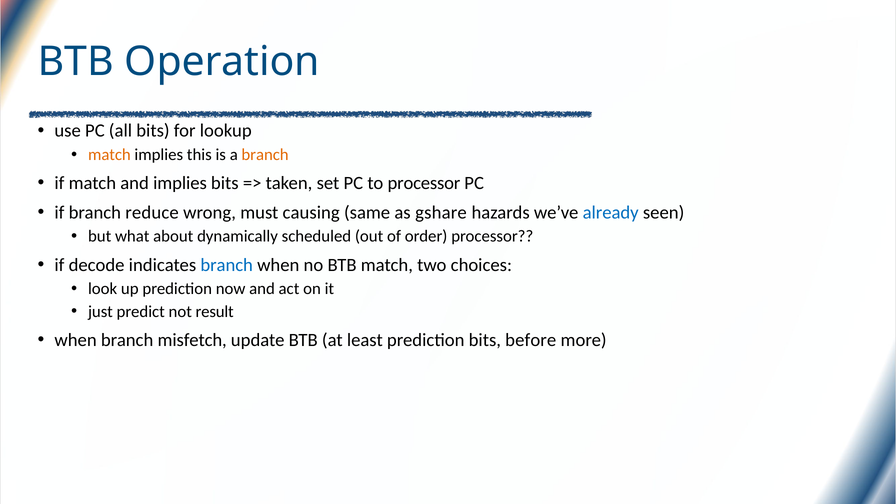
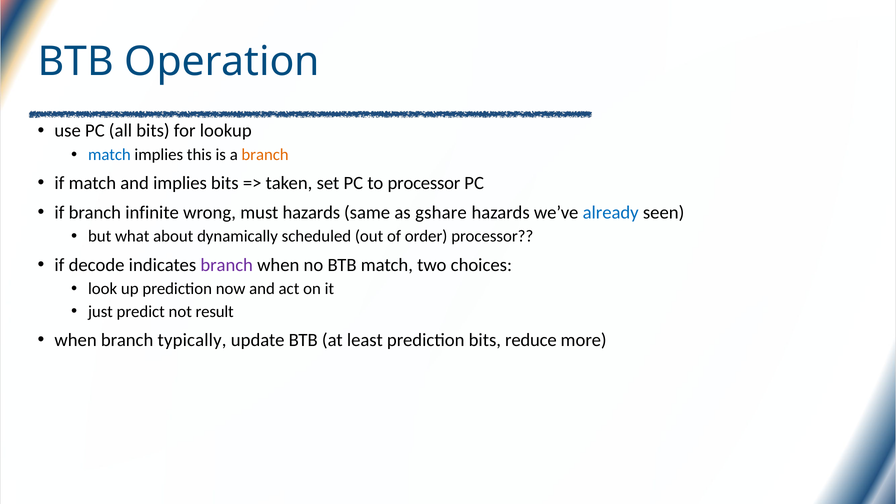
match at (109, 155) colour: orange -> blue
reduce: reduce -> infinite
must causing: causing -> hazards
branch at (227, 265) colour: blue -> purple
misfetch: misfetch -> typically
before: before -> reduce
